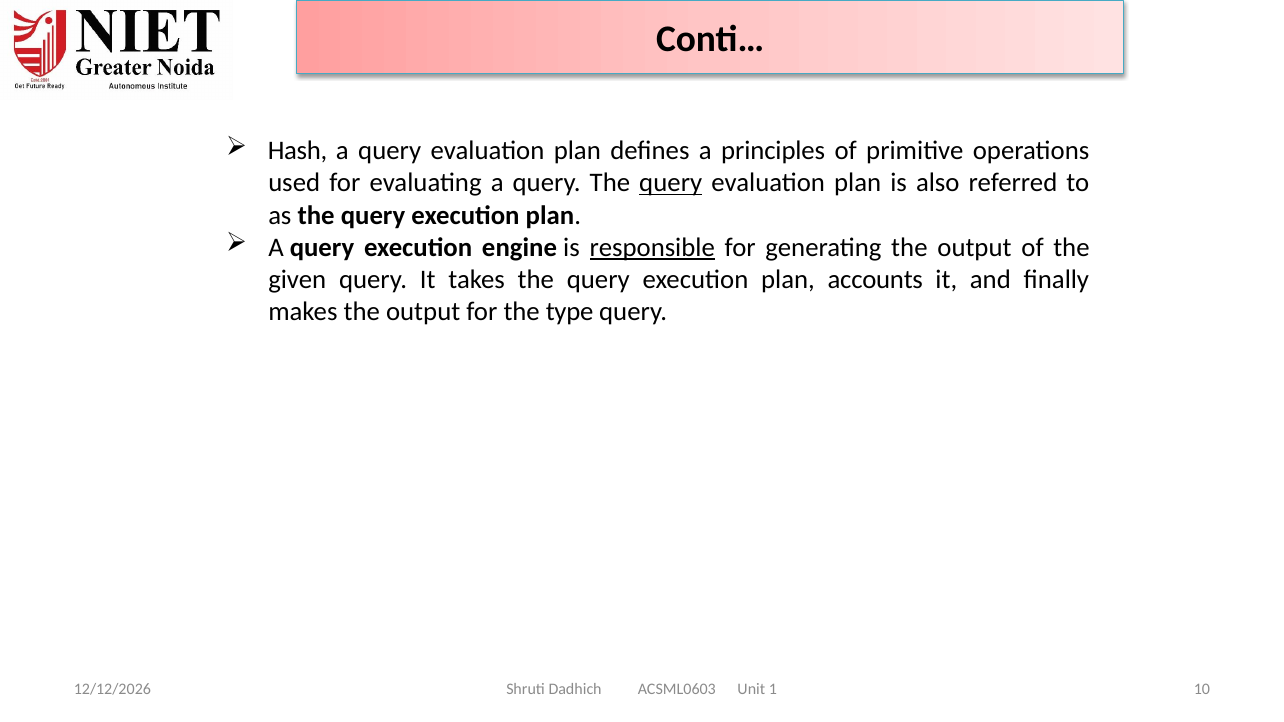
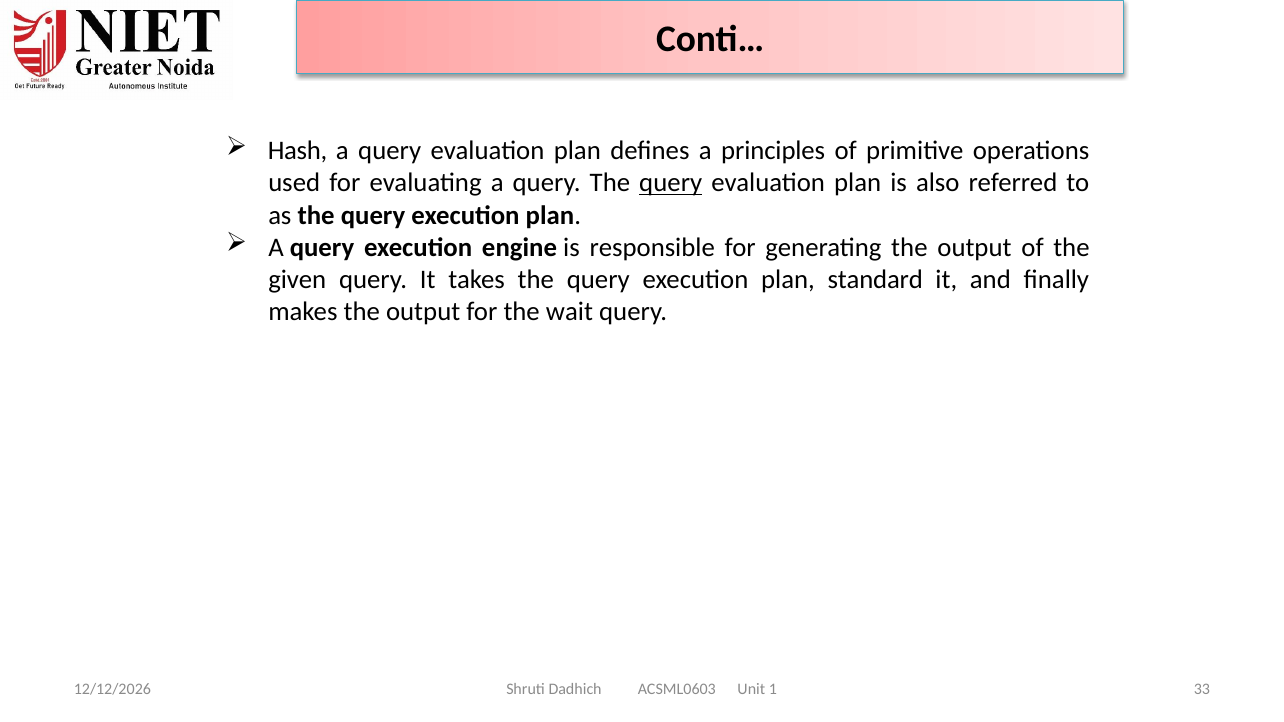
responsible underline: present -> none
accounts: accounts -> standard
type: type -> wait
10: 10 -> 33
